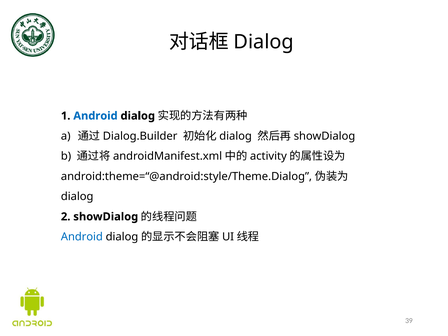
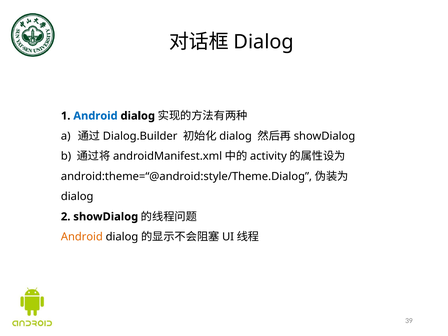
Android at (82, 237) colour: blue -> orange
